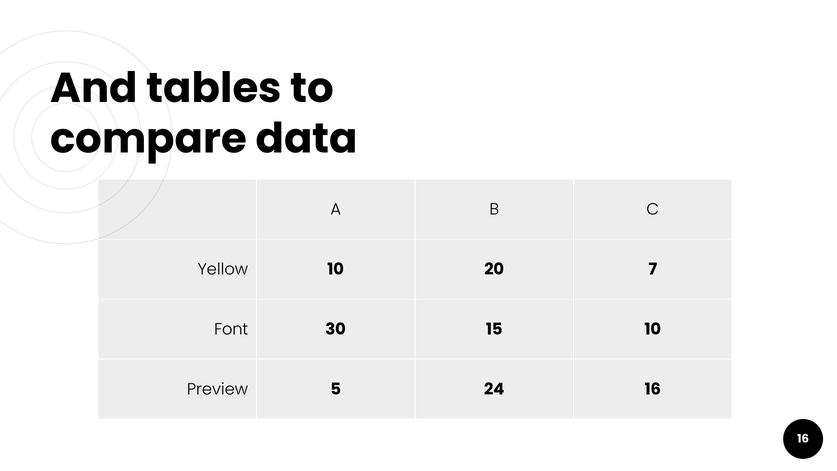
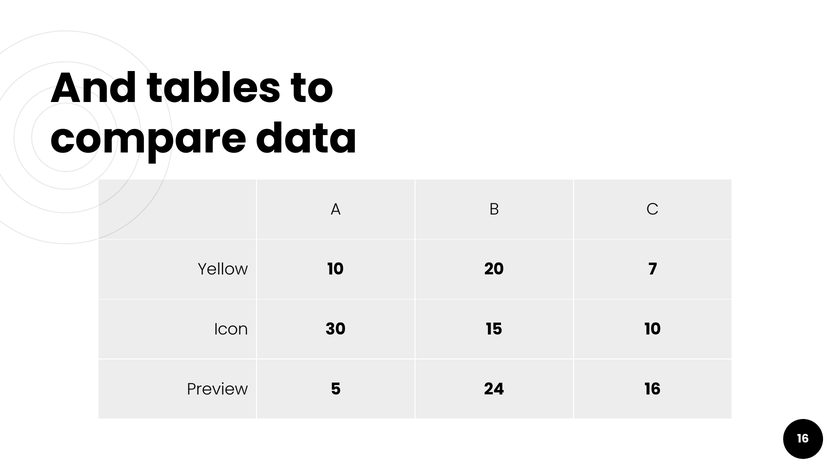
Font: Font -> Icon
